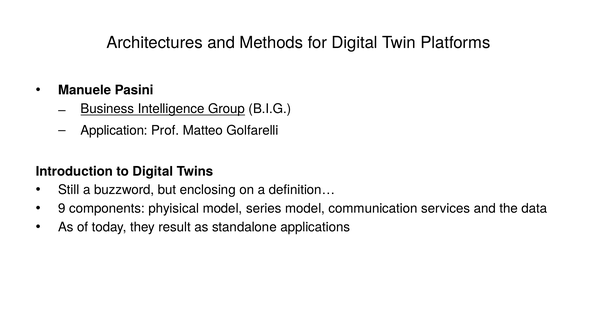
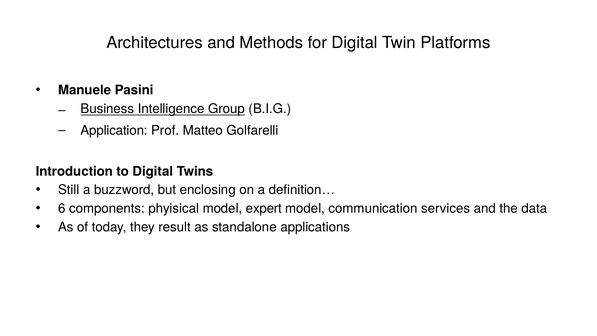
9: 9 -> 6
series: series -> expert
